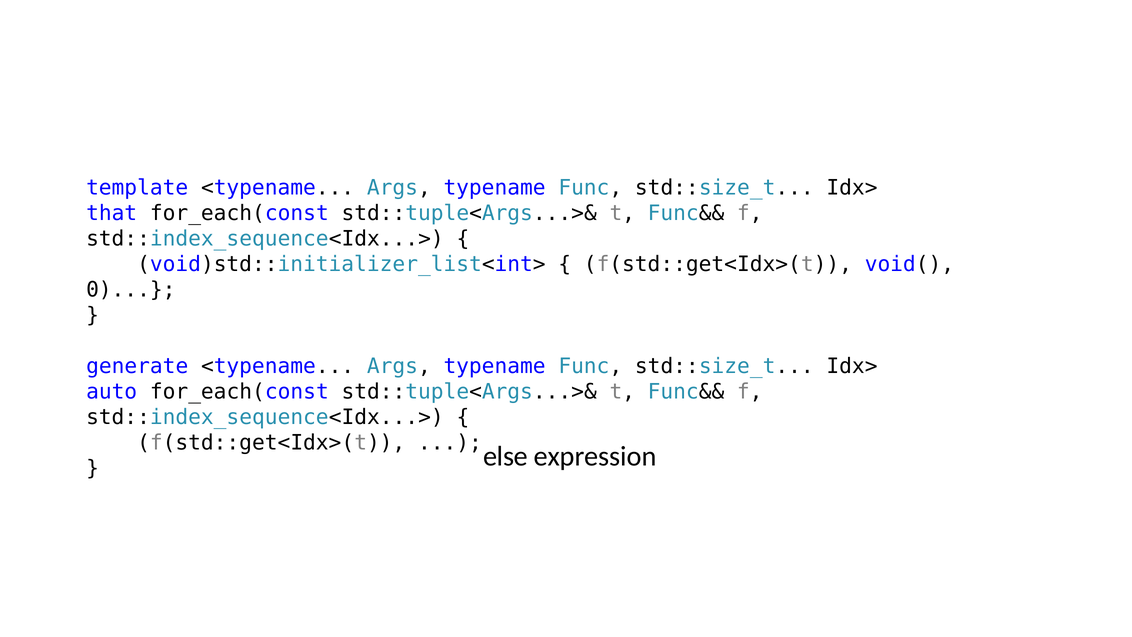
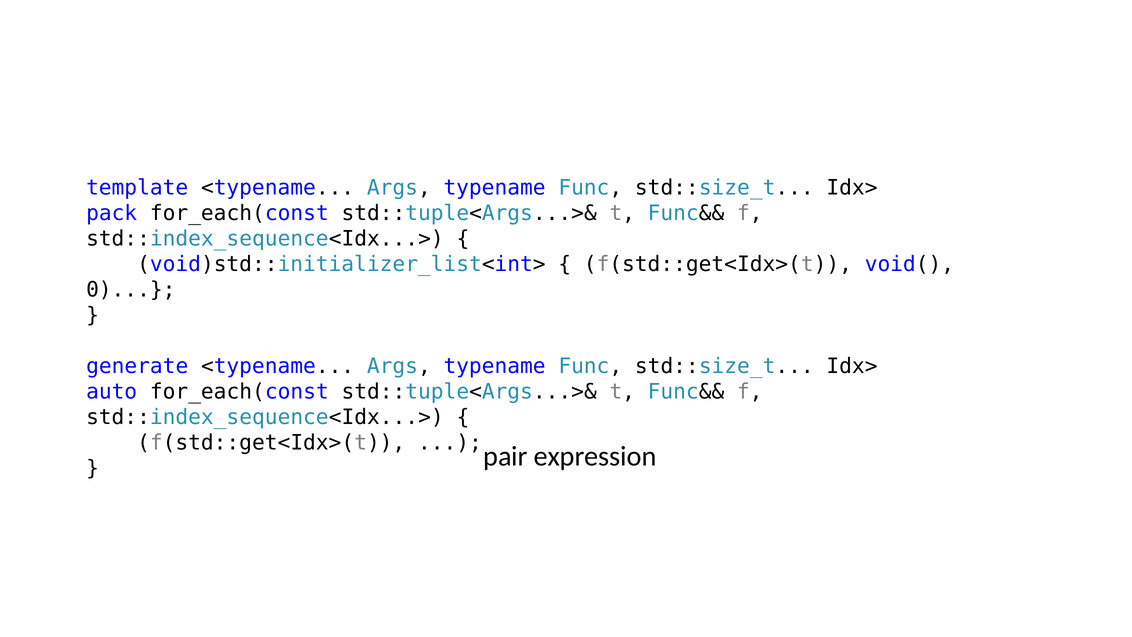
that: that -> pack
else: else -> pair
